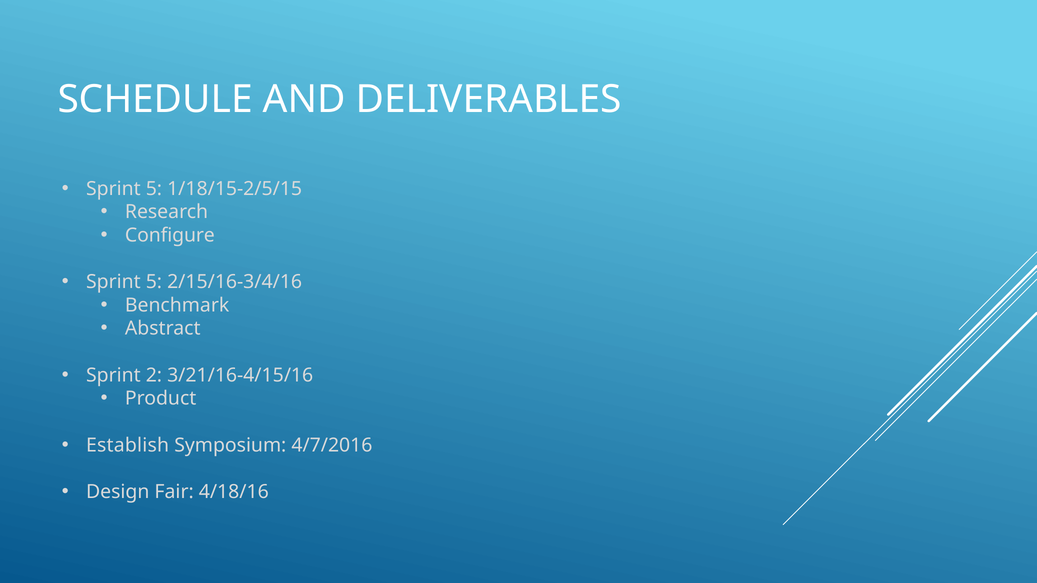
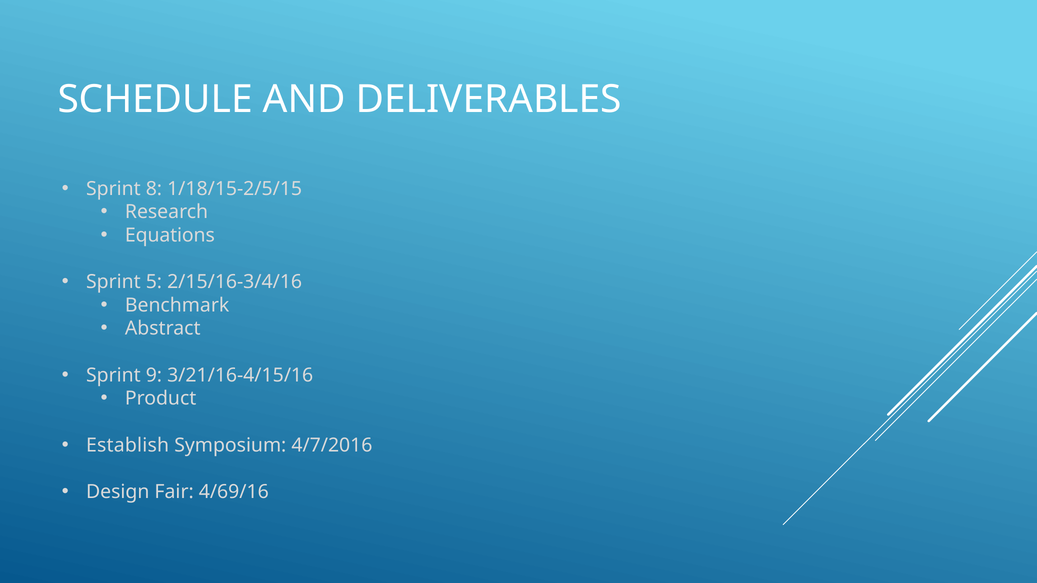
5 at (154, 189): 5 -> 8
Configure: Configure -> Equations
2: 2 -> 9
4/18/16: 4/18/16 -> 4/69/16
